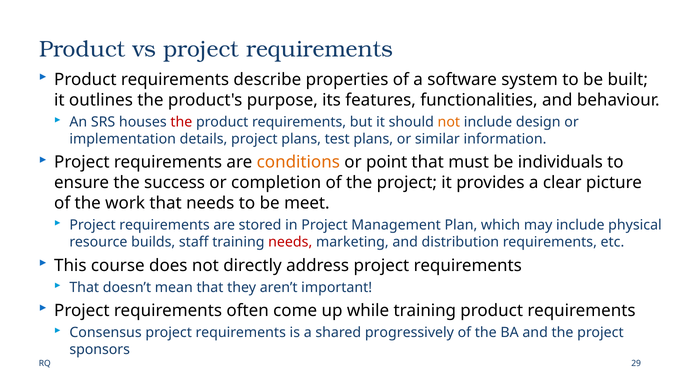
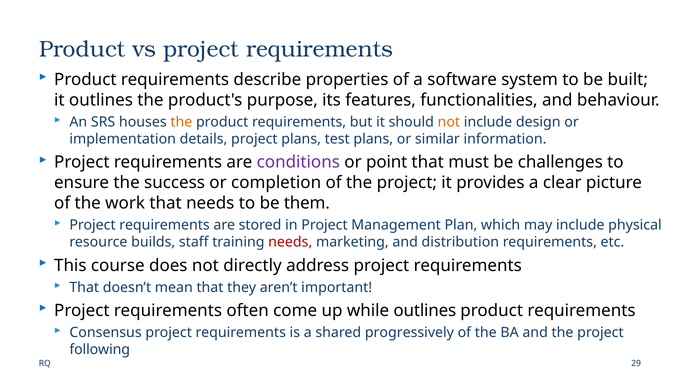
the at (181, 122) colour: red -> orange
conditions colour: orange -> purple
individuals: individuals -> challenges
meet: meet -> them
while training: training -> outlines
sponsors: sponsors -> following
